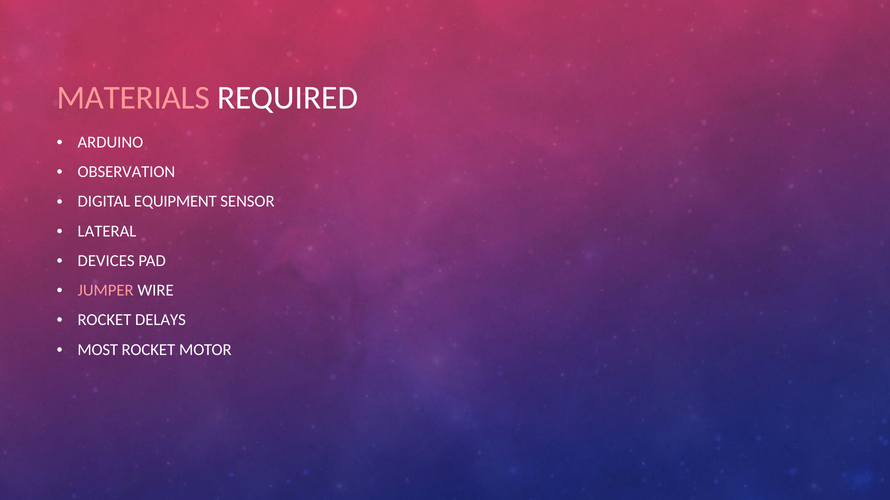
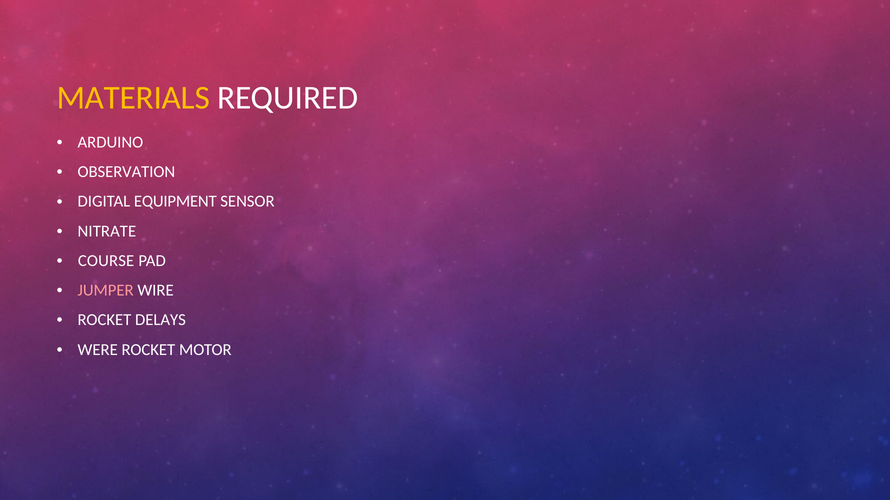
MATERIALS colour: pink -> yellow
LATERAL: LATERAL -> NITRATE
DEVICES: DEVICES -> COURSE
MOST: MOST -> WERE
